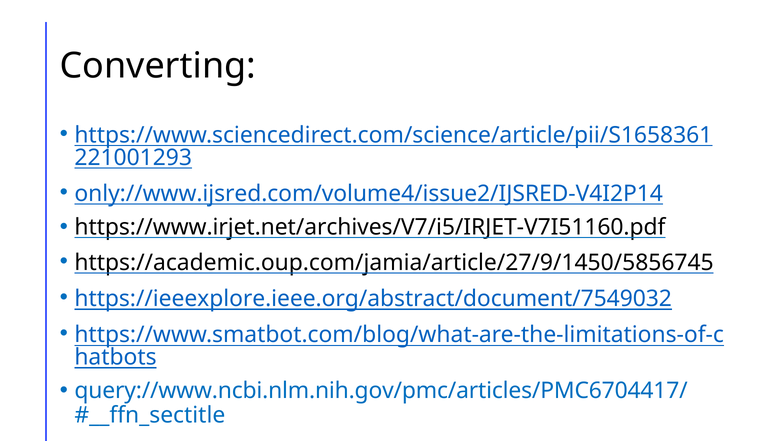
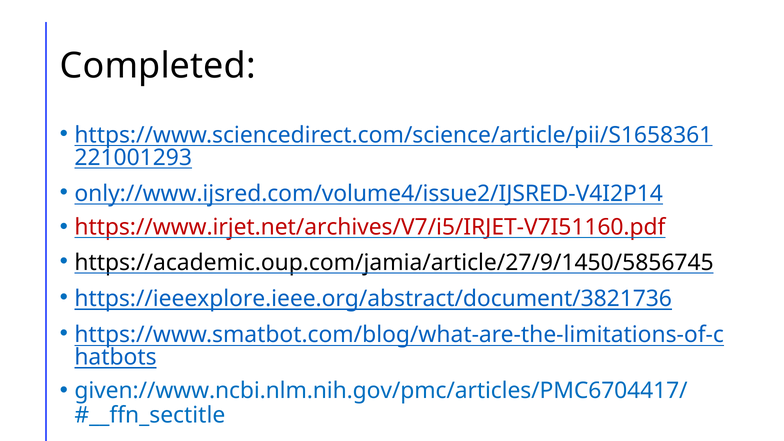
Converting: Converting -> Completed
https://www.irjet.net/archives/V7/i5/IRJET-V7I51160.pdf colour: black -> red
https://ieeexplore.ieee.org/abstract/document/7549032: https://ieeexplore.ieee.org/abstract/document/7549032 -> https://ieeexplore.ieee.org/abstract/document/3821736
query://www.ncbi.nlm.nih.gov/pmc/articles/PMC6704417/: query://www.ncbi.nlm.nih.gov/pmc/articles/PMC6704417/ -> given://www.ncbi.nlm.nih.gov/pmc/articles/PMC6704417/
